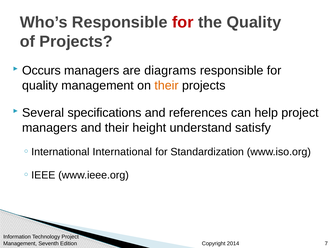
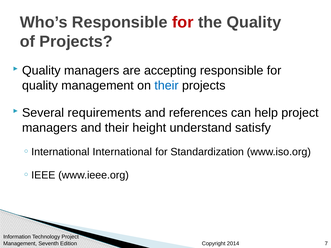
Occurs at (41, 71): Occurs -> Quality
diagrams: diagrams -> accepting
their at (167, 86) colour: orange -> blue
specifications: specifications -> requirements
